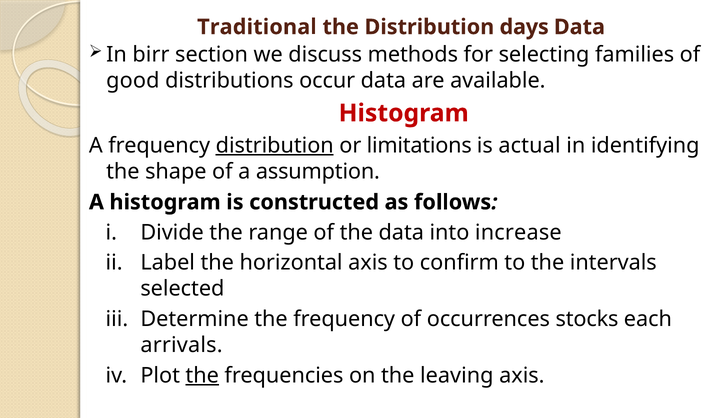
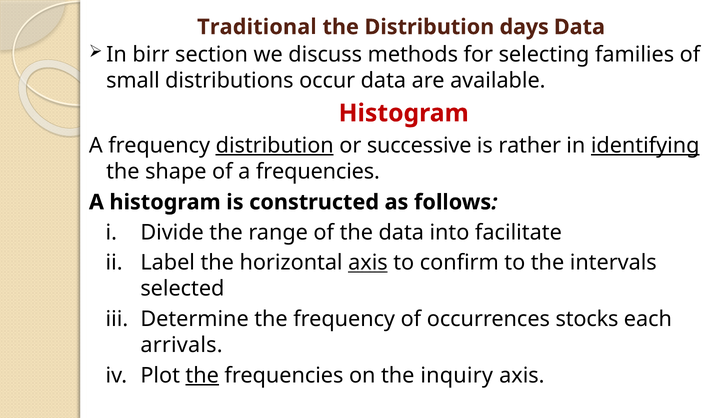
good: good -> small
limitations: limitations -> successive
actual: actual -> rather
identifying underline: none -> present
a assumption: assumption -> frequencies
increase: increase -> facilitate
axis at (368, 263) underline: none -> present
leaving: leaving -> inquiry
